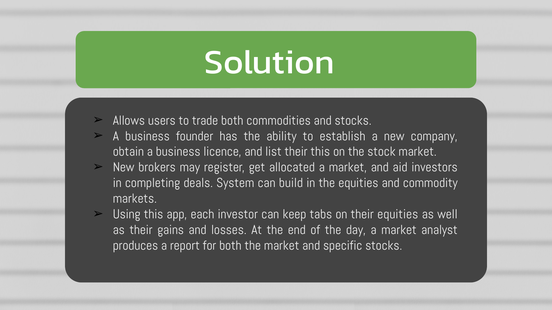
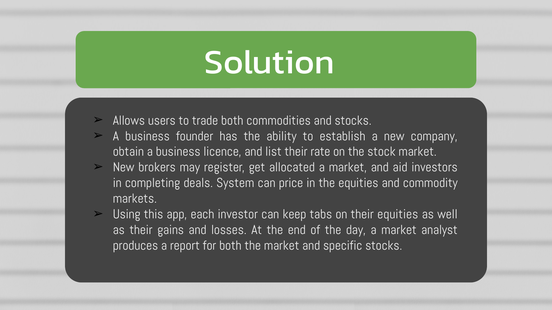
their this: this -> rate
build: build -> price
